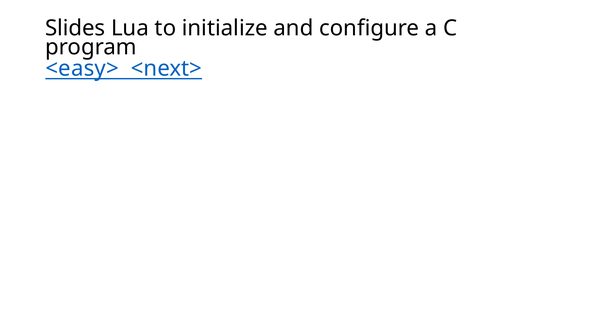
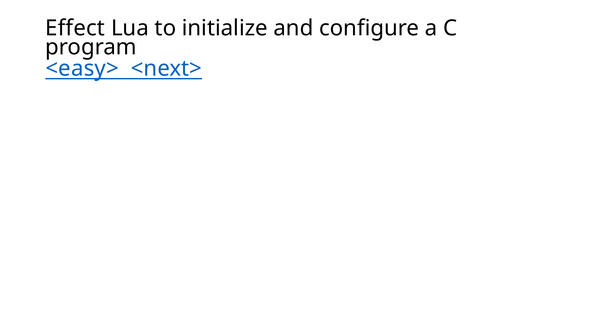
Slides: Slides -> Effect
